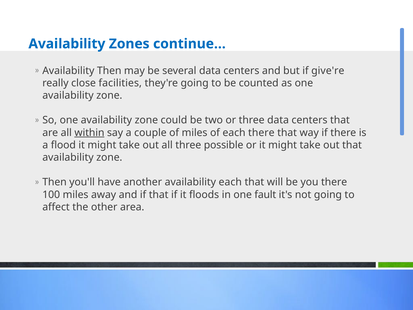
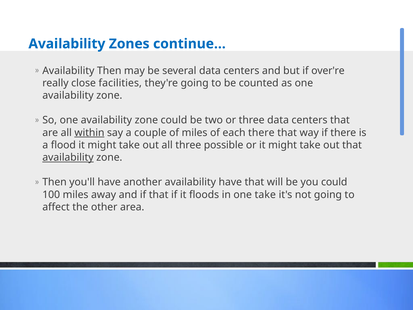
give're: give're -> over're
availability at (68, 157) underline: none -> present
availability each: each -> have
you there: there -> could
one fault: fault -> take
